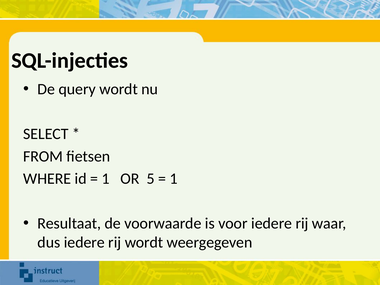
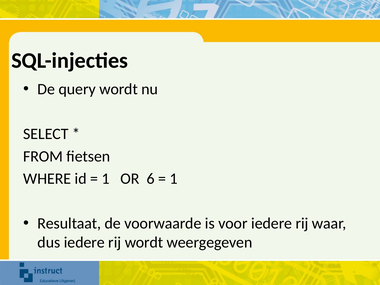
5: 5 -> 6
